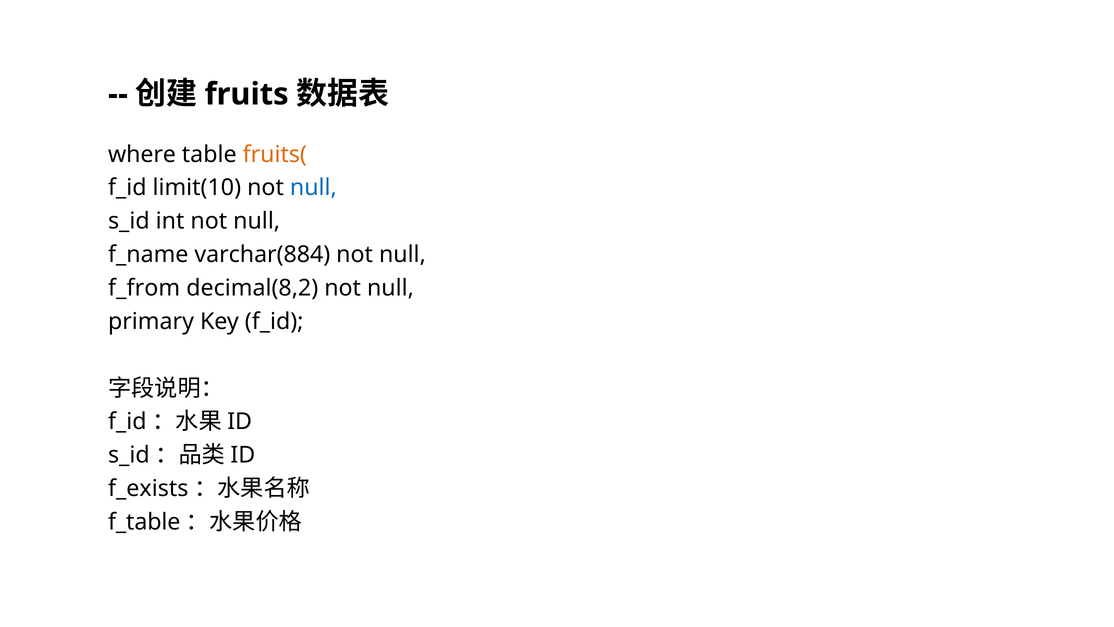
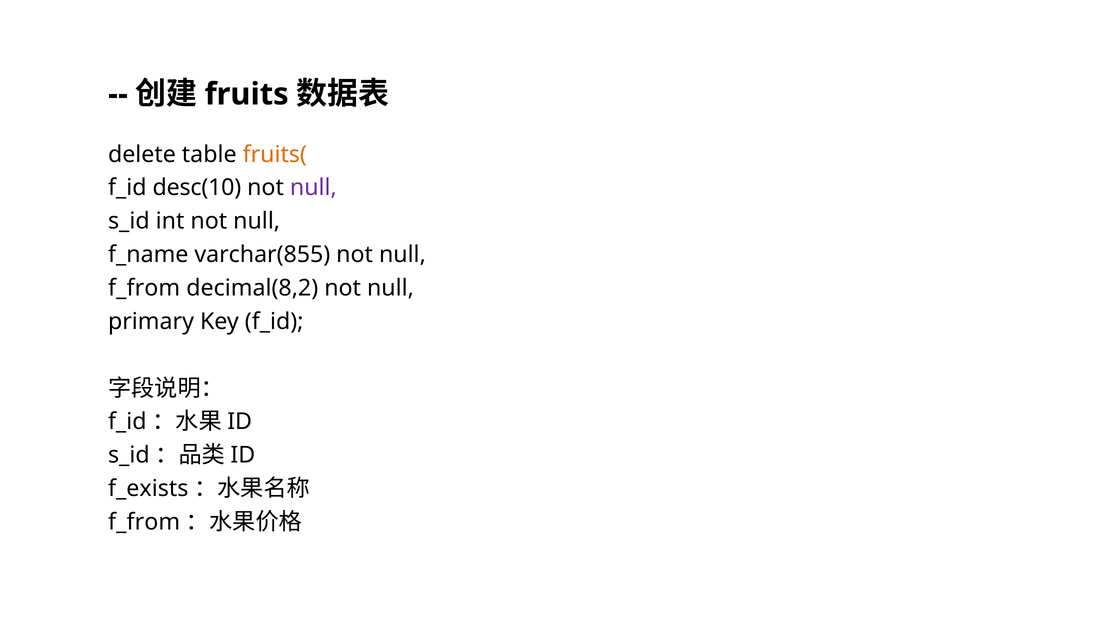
where: where -> delete
limit(10: limit(10 -> desc(10
null at (313, 188) colour: blue -> purple
varchar(884: varchar(884 -> varchar(855
f_table at (144, 522): f_table -> f_from
